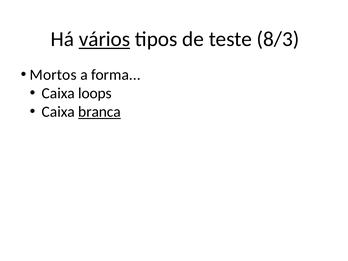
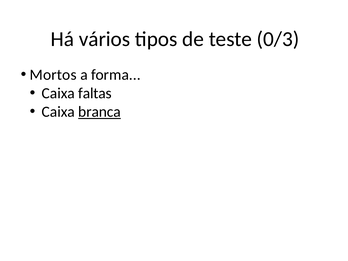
vários underline: present -> none
8/3: 8/3 -> 0/3
loops: loops -> faltas
